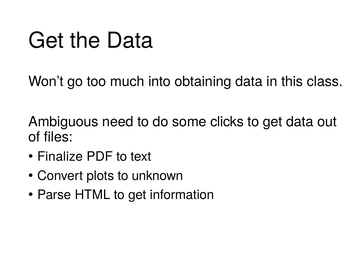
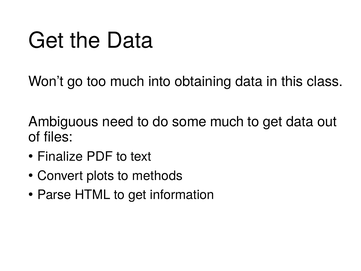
some clicks: clicks -> much
unknown: unknown -> methods
